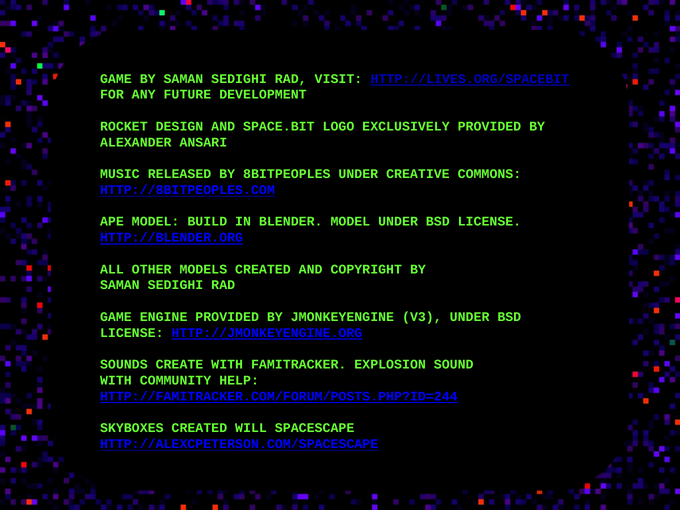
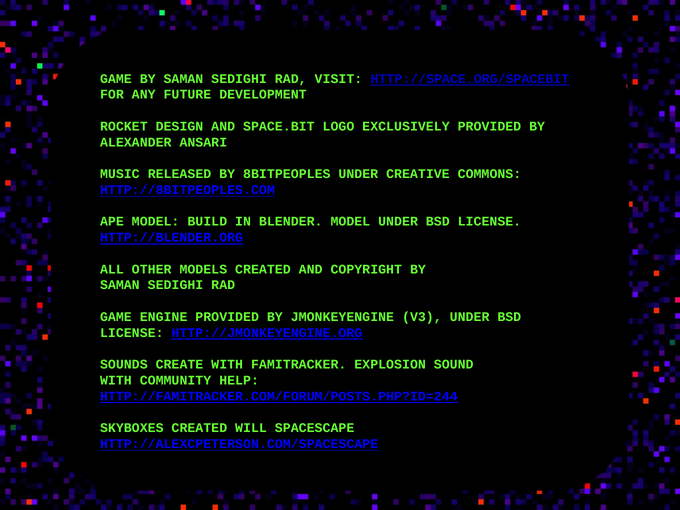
HTTP://LIVES.ORG/SPACEBIT: HTTP://LIVES.ORG/SPACEBIT -> HTTP://SPACE.ORG/SPACEBIT
